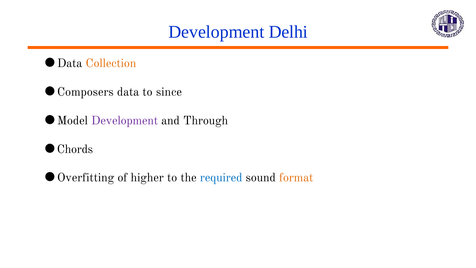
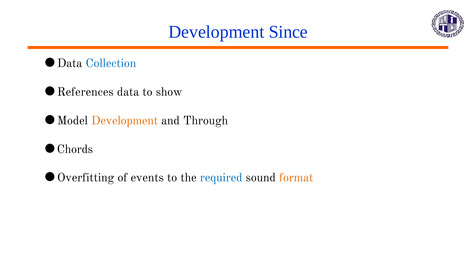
Delhi: Delhi -> Since
Collection colour: orange -> blue
Composers: Composers -> References
since: since -> show
Development at (125, 120) colour: purple -> orange
higher: higher -> events
